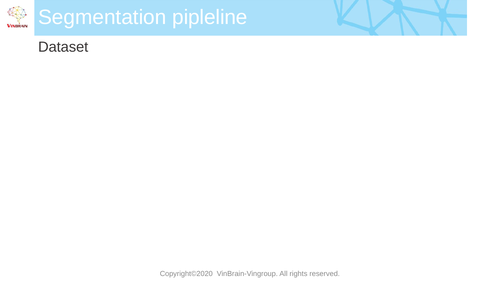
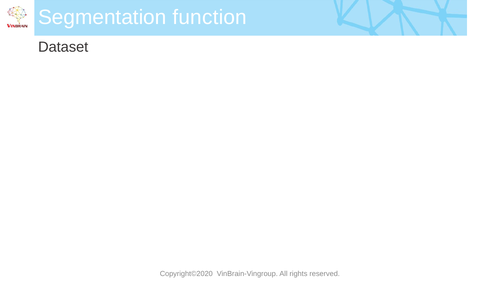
pipleline: pipleline -> function
